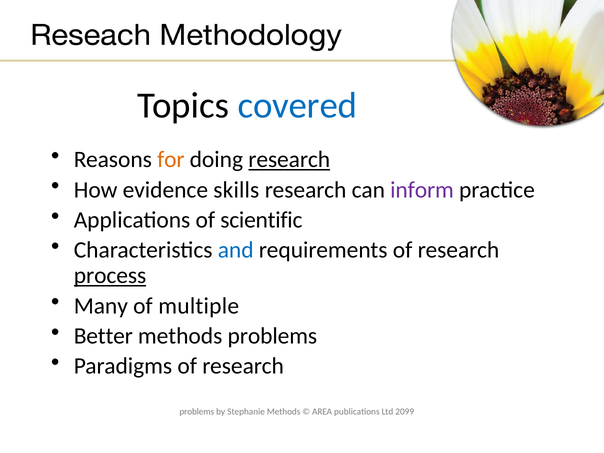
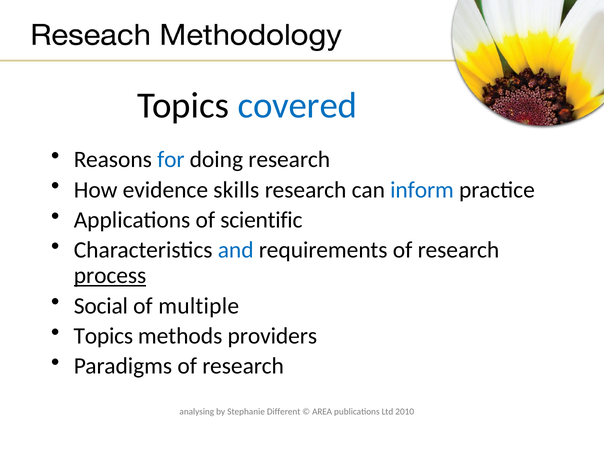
for colour: orange -> blue
research at (289, 160) underline: present -> none
inform colour: purple -> blue
Many: Many -> Social
Better at (103, 336): Better -> Topics
methods problems: problems -> providers
problems at (197, 412): problems -> analysing
Stephanie Methods: Methods -> Different
2099: 2099 -> 2010
